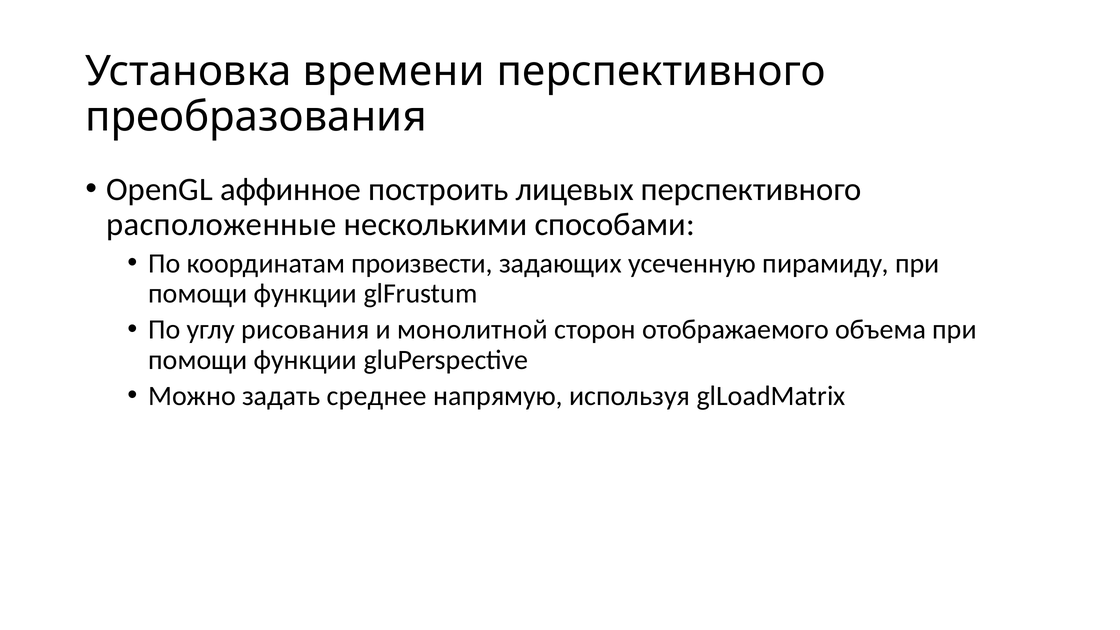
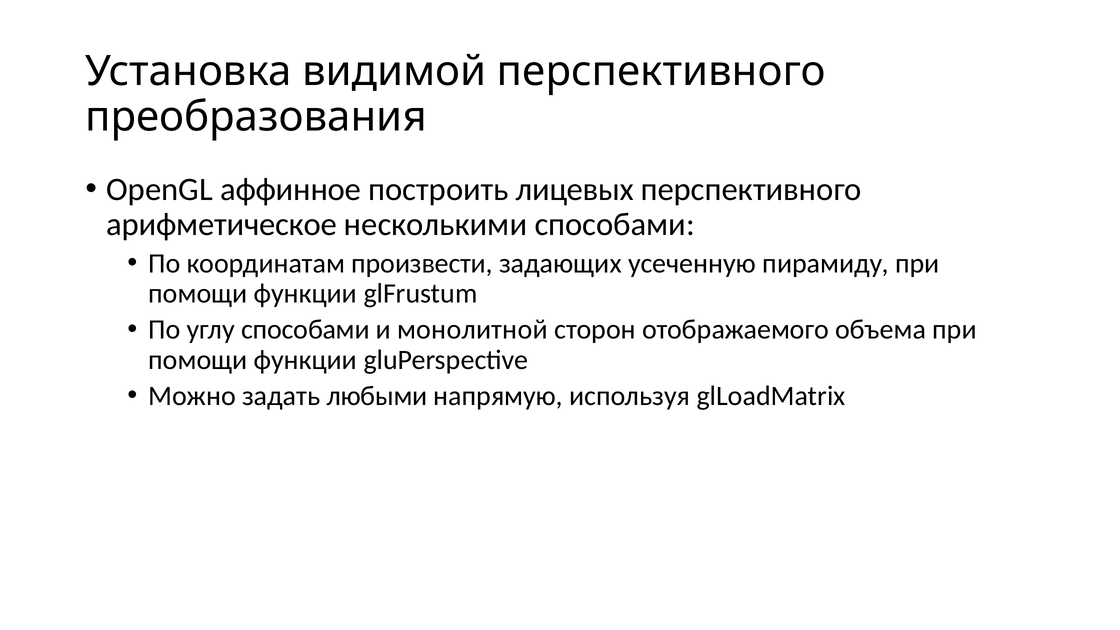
времени: времени -> видимой
расположенные: расположенные -> арифметическое
углу рисования: рисования -> способами
среднее: среднее -> любыми
